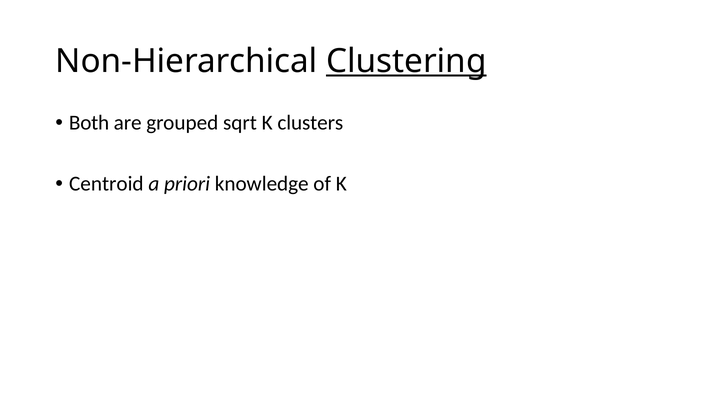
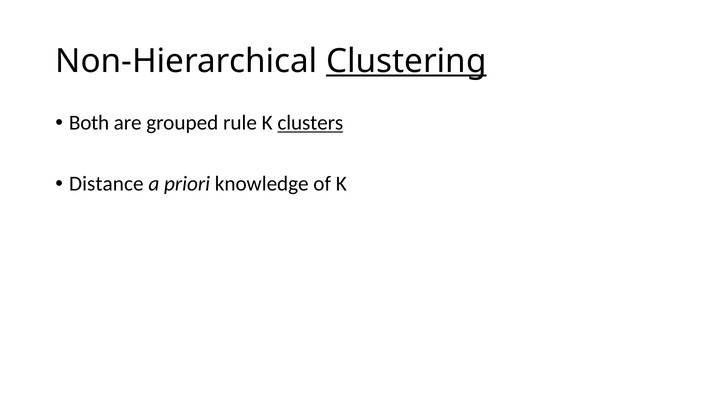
sqrt: sqrt -> rule
clusters underline: none -> present
Centroid: Centroid -> Distance
